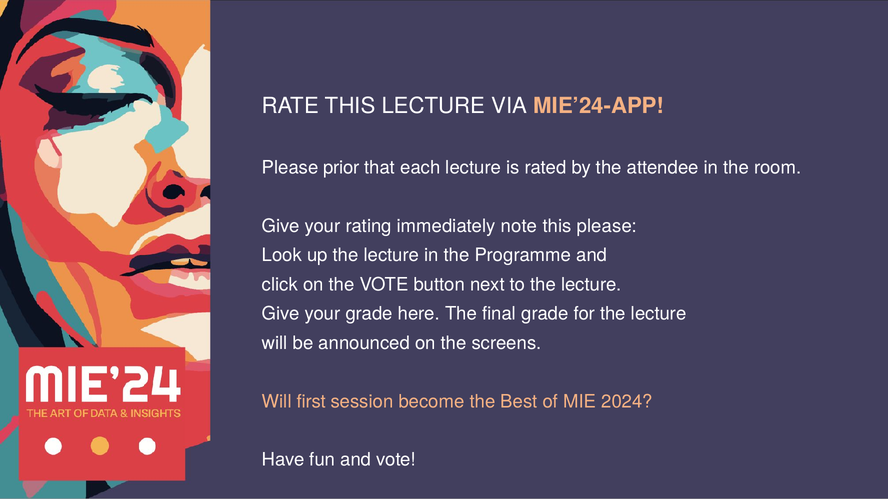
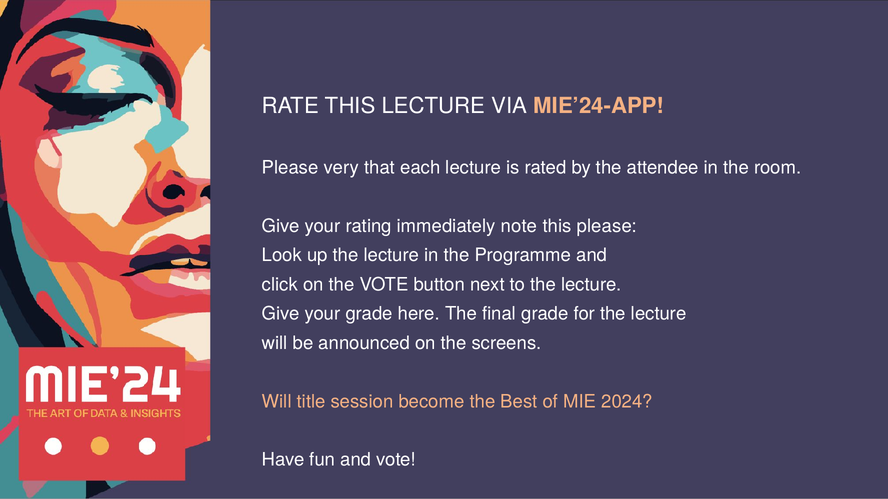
prior: prior -> very
first: first -> title
